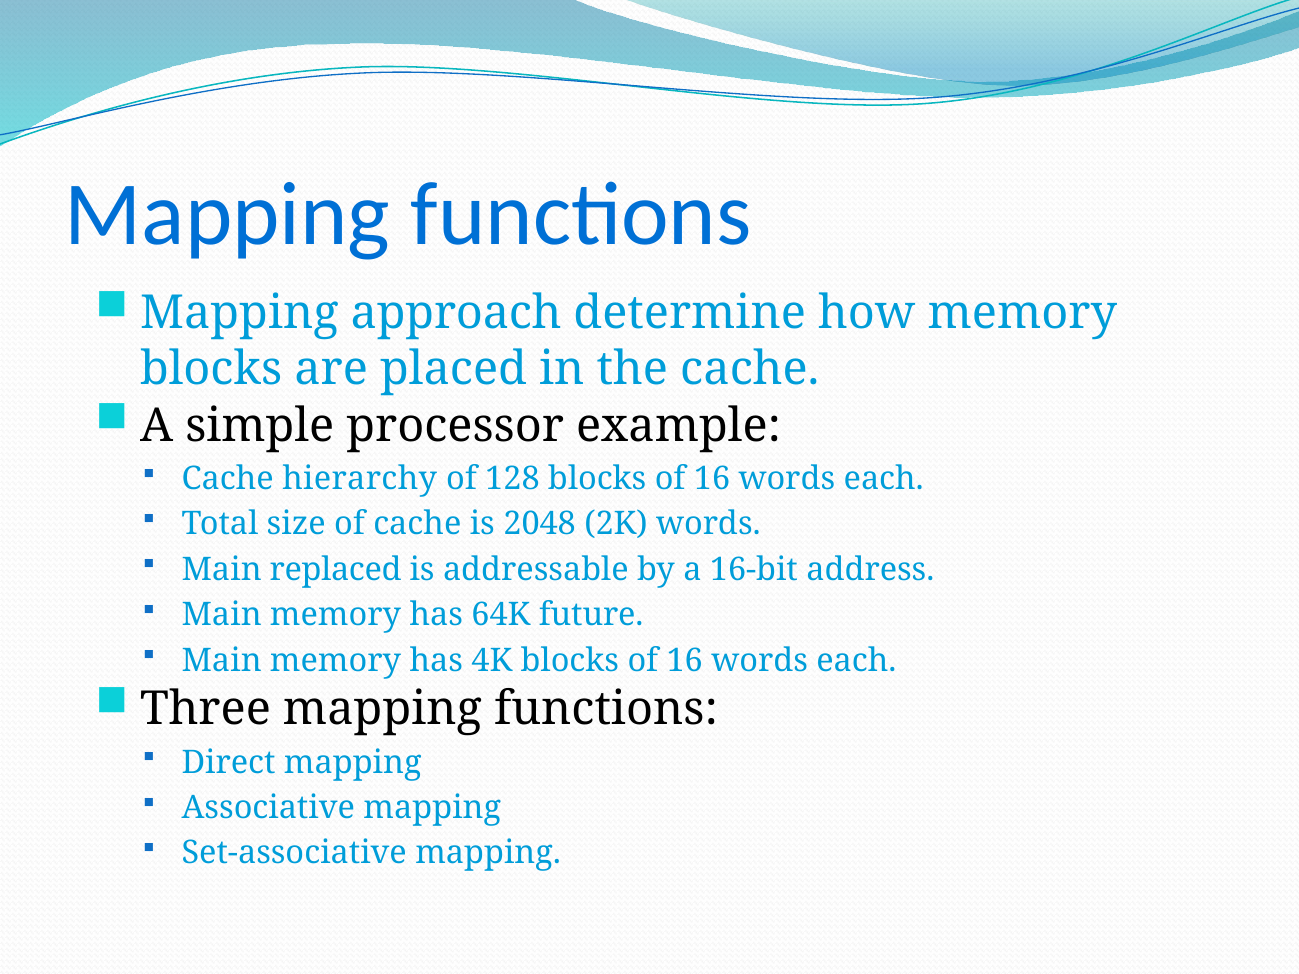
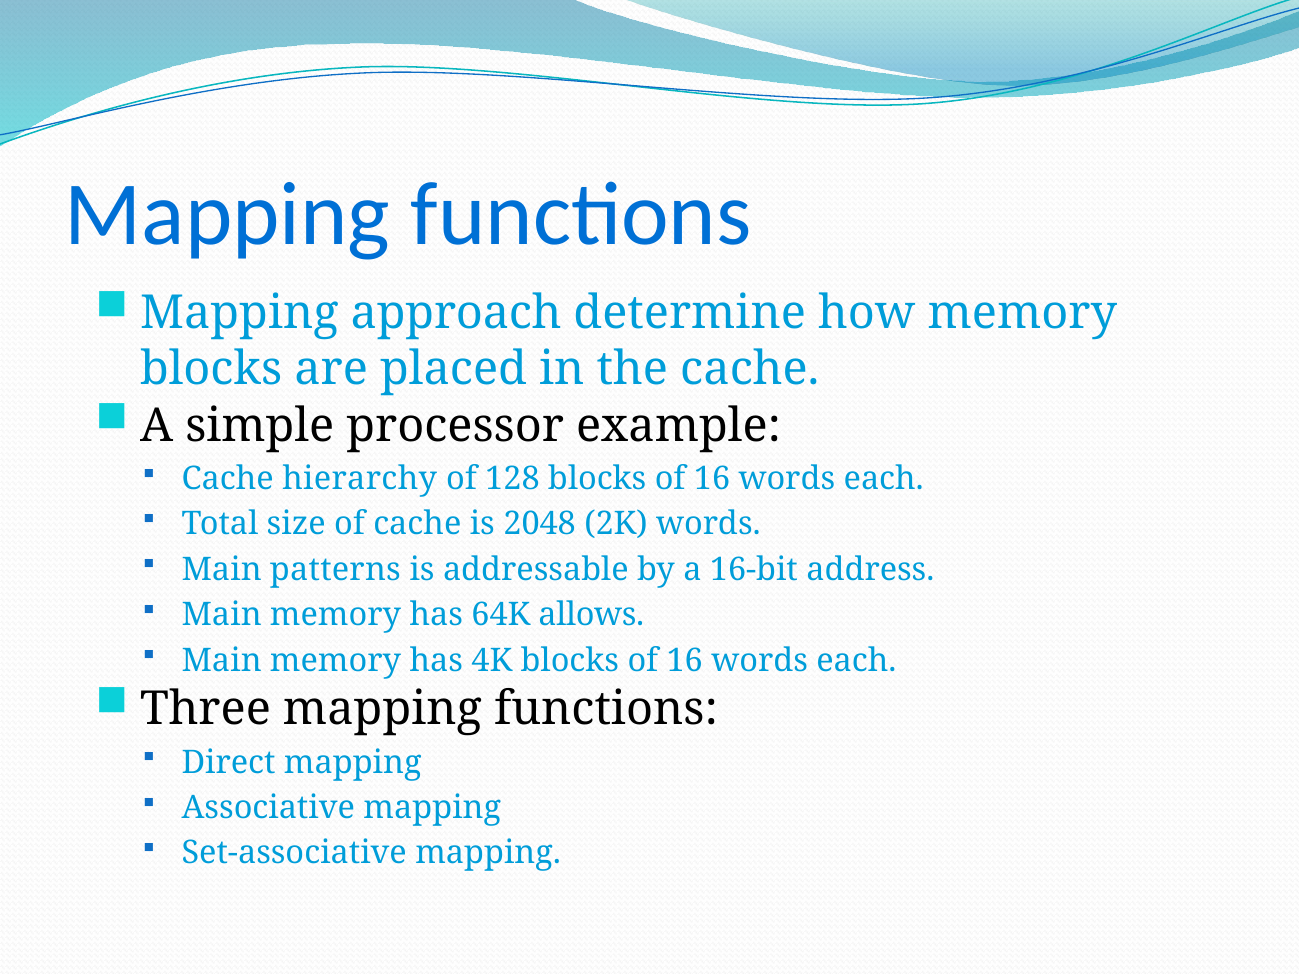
replaced: replaced -> patterns
future: future -> allows
